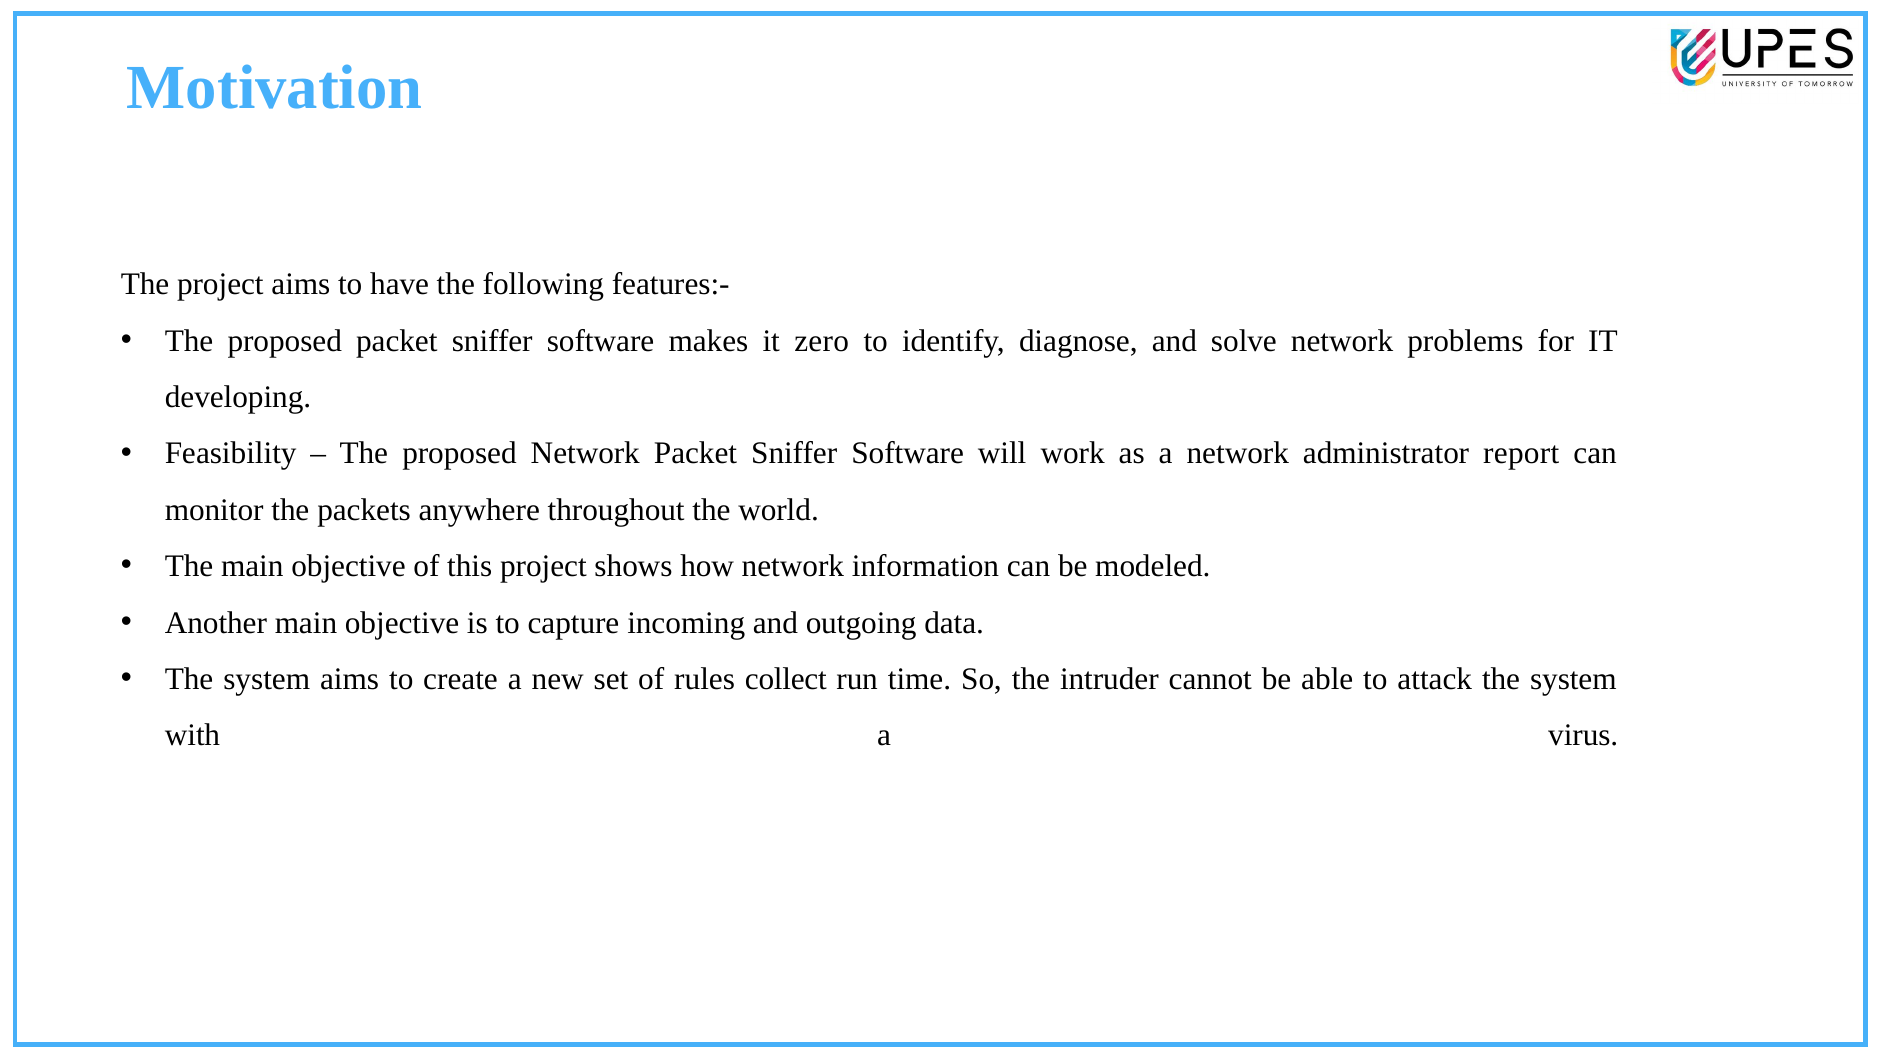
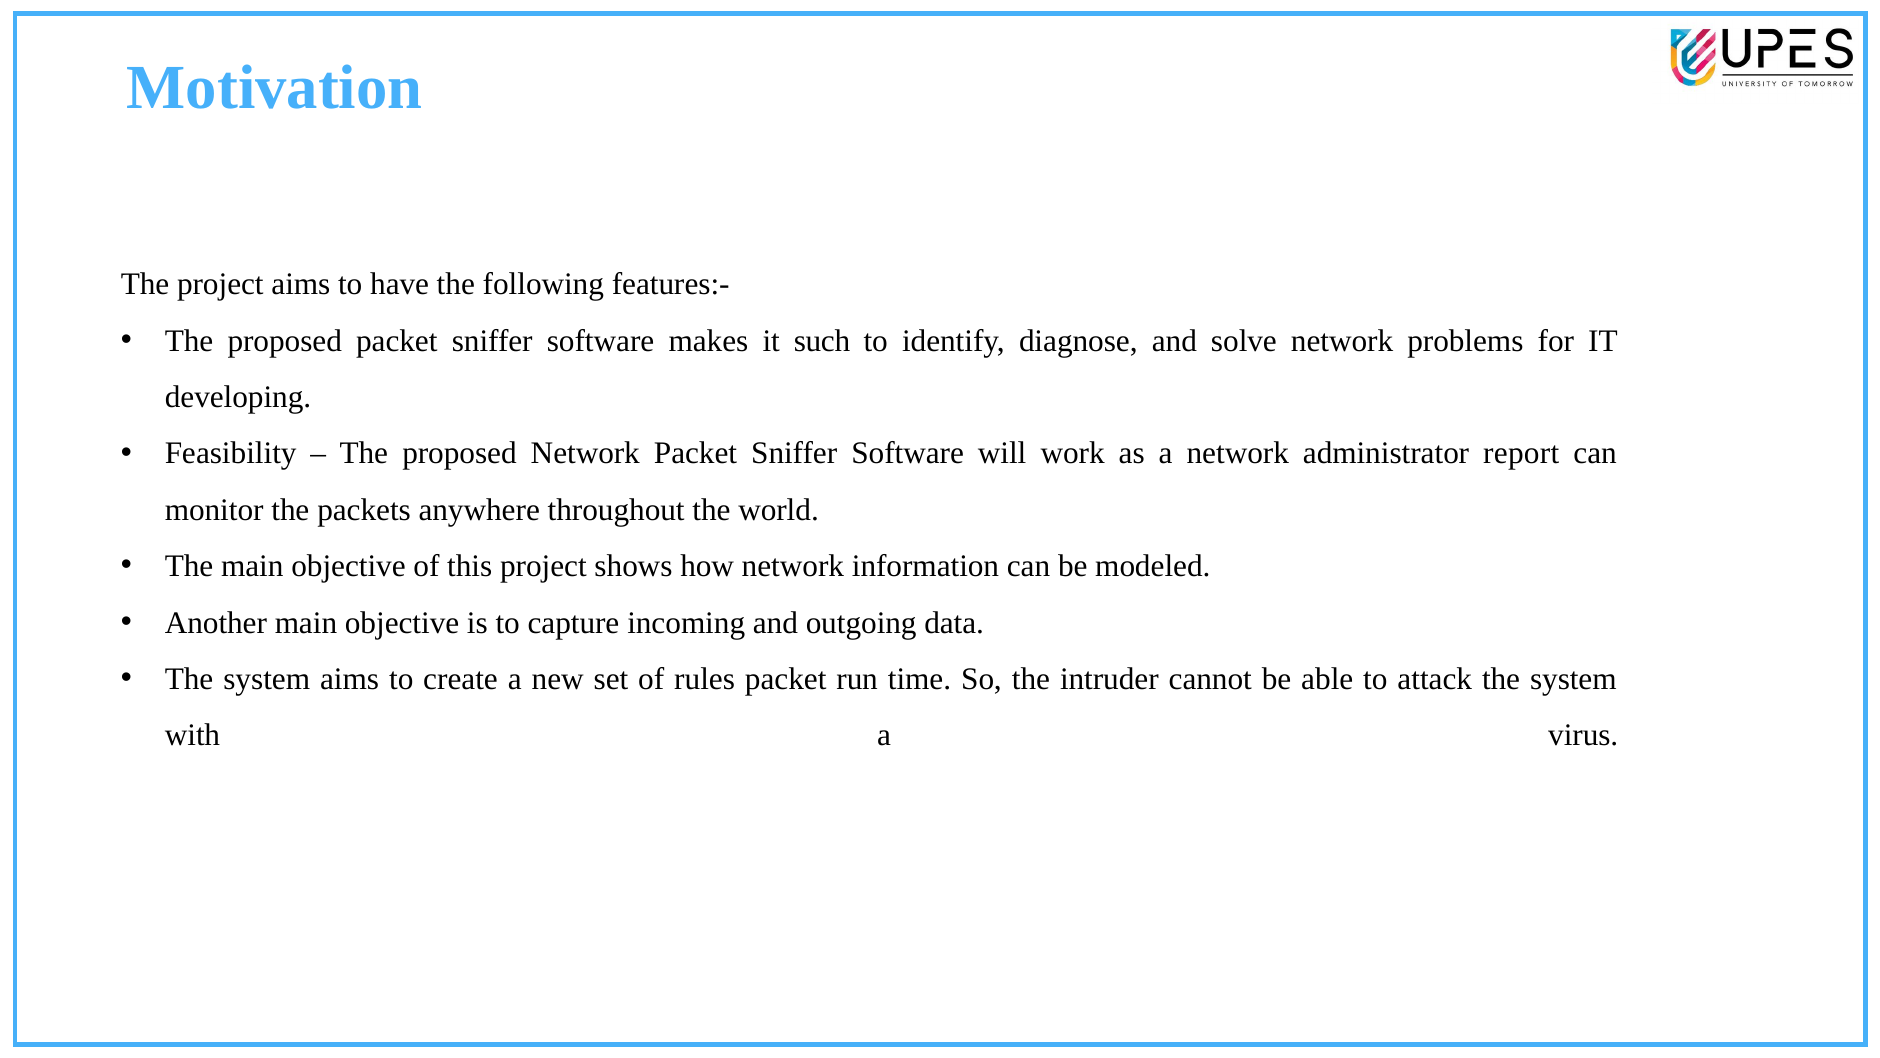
zero: zero -> such
rules collect: collect -> packet
